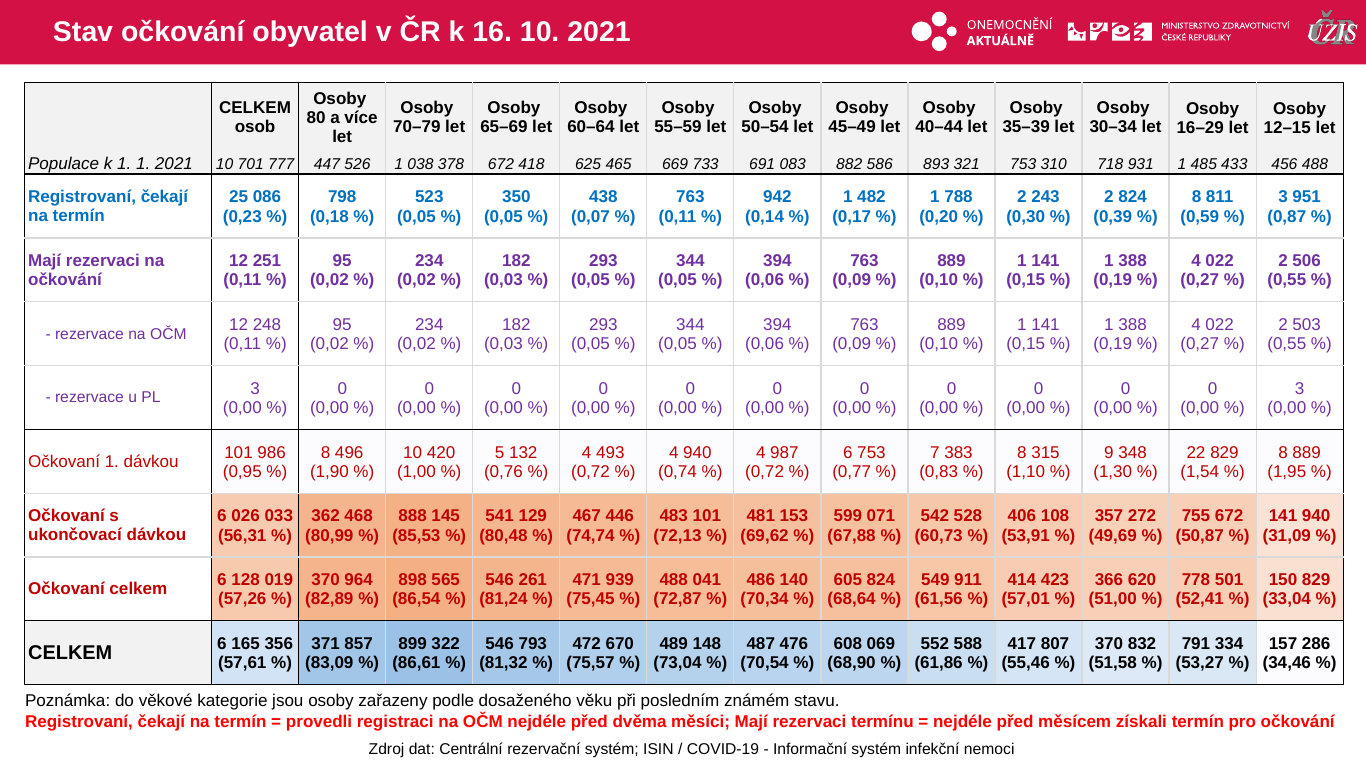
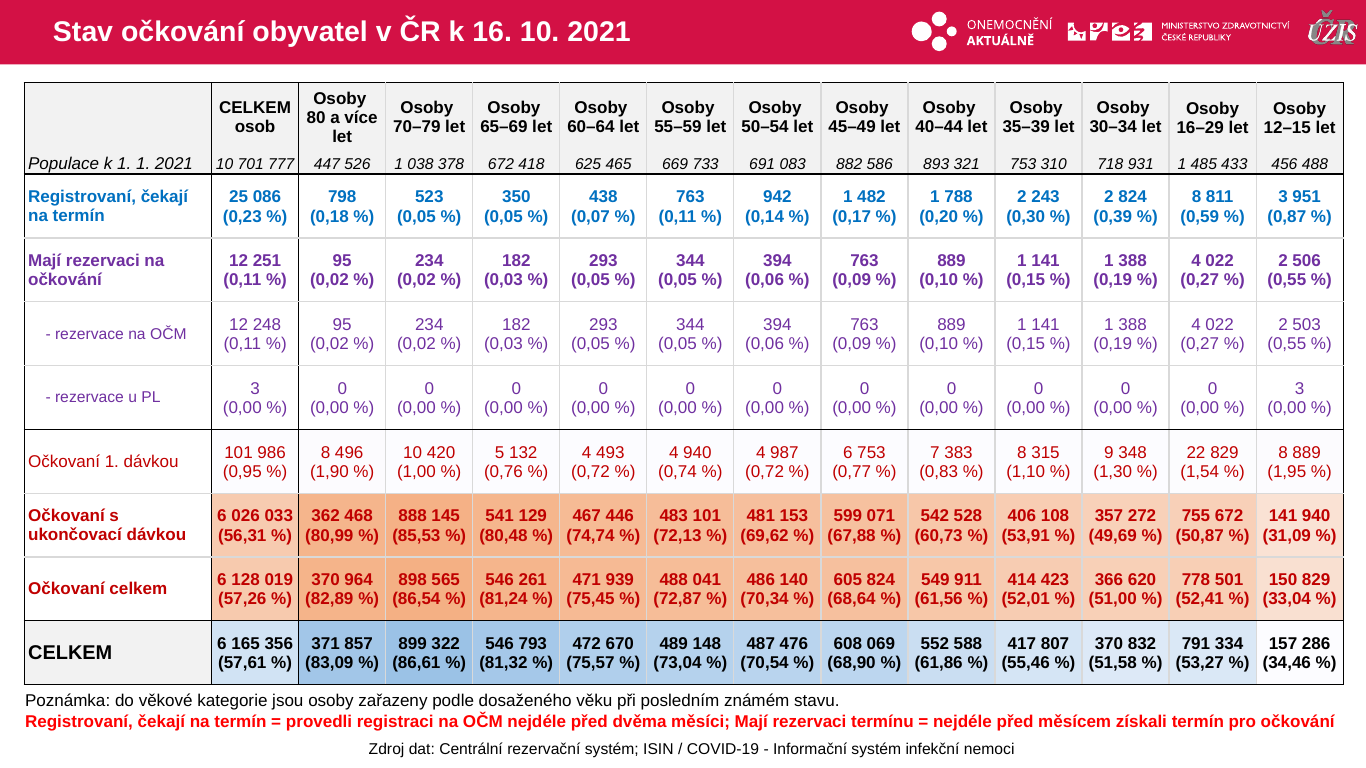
57,01: 57,01 -> 52,01
